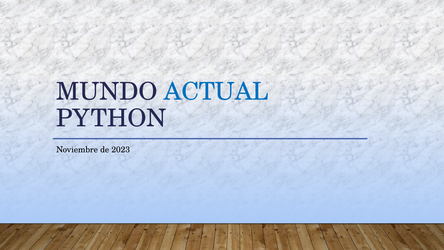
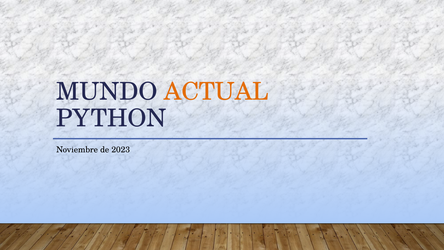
ACTUAL colour: blue -> orange
